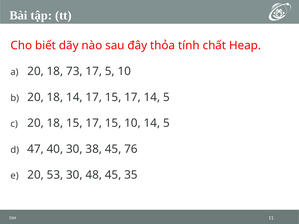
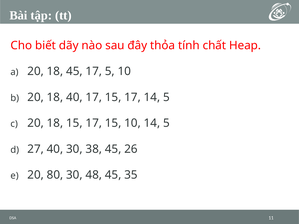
18 73: 73 -> 45
18 14: 14 -> 40
47: 47 -> 27
76: 76 -> 26
53: 53 -> 80
